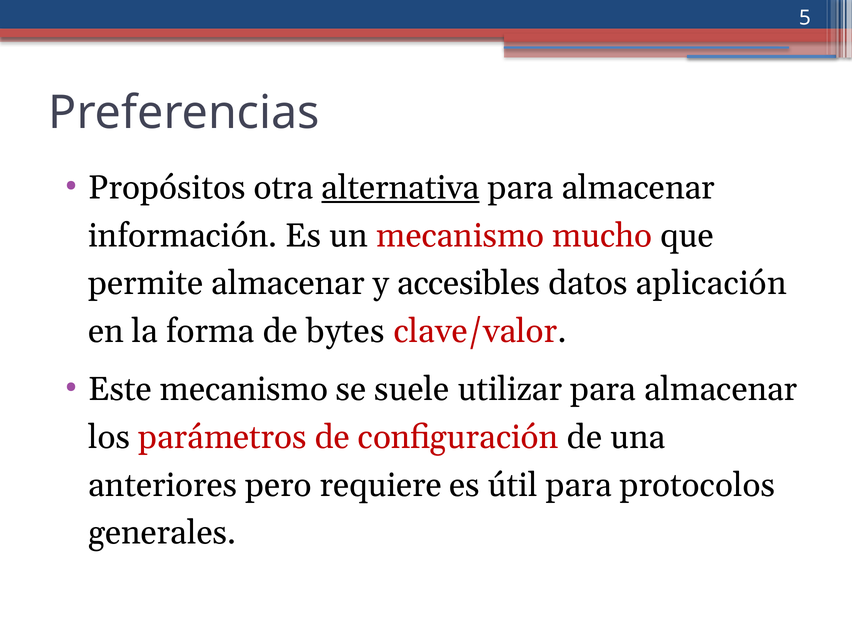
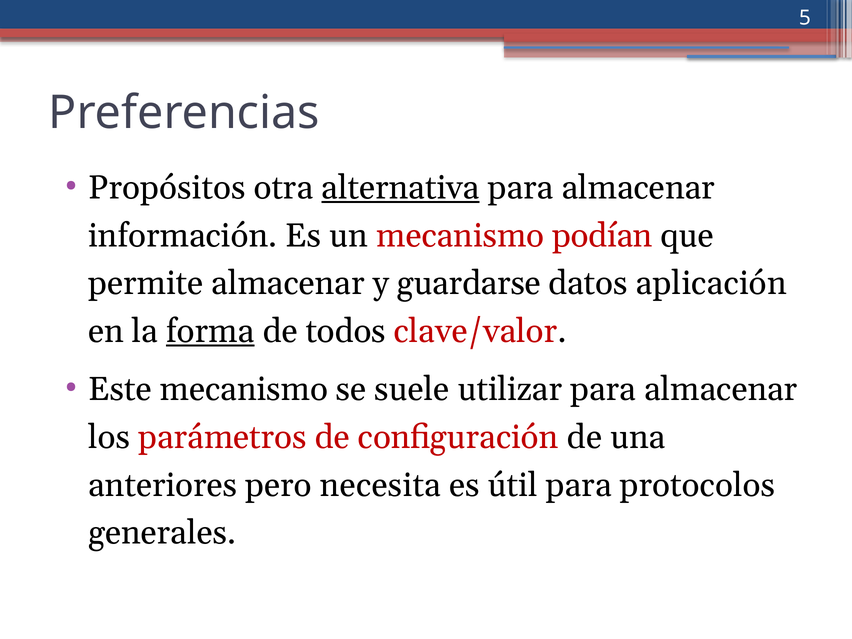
mucho: mucho -> podían
accesibles: accesibles -> guardarse
forma underline: none -> present
bytes: bytes -> todos
requiere: requiere -> necesita
